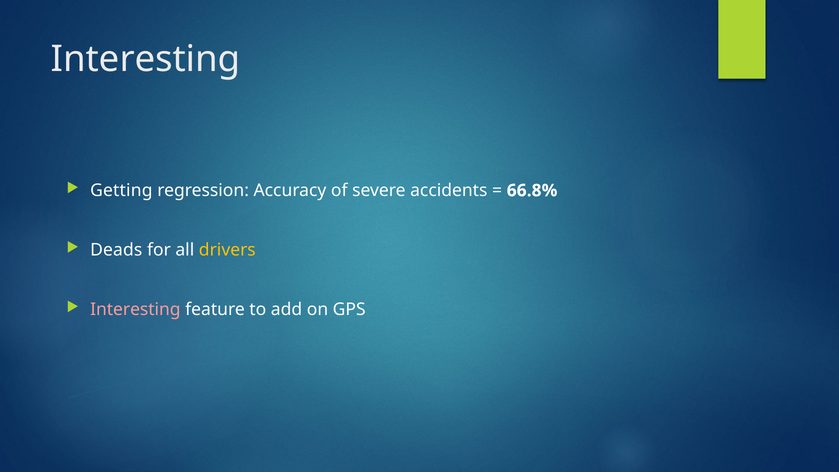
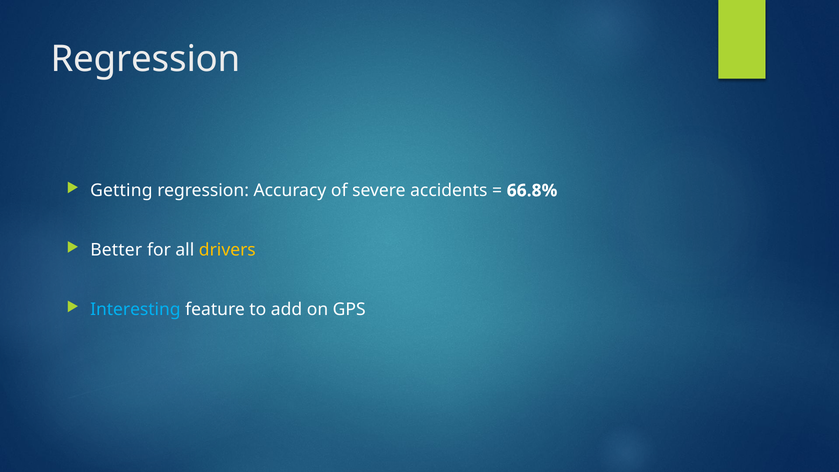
Interesting at (146, 59): Interesting -> Regression
Deads: Deads -> Better
Interesting at (135, 309) colour: pink -> light blue
